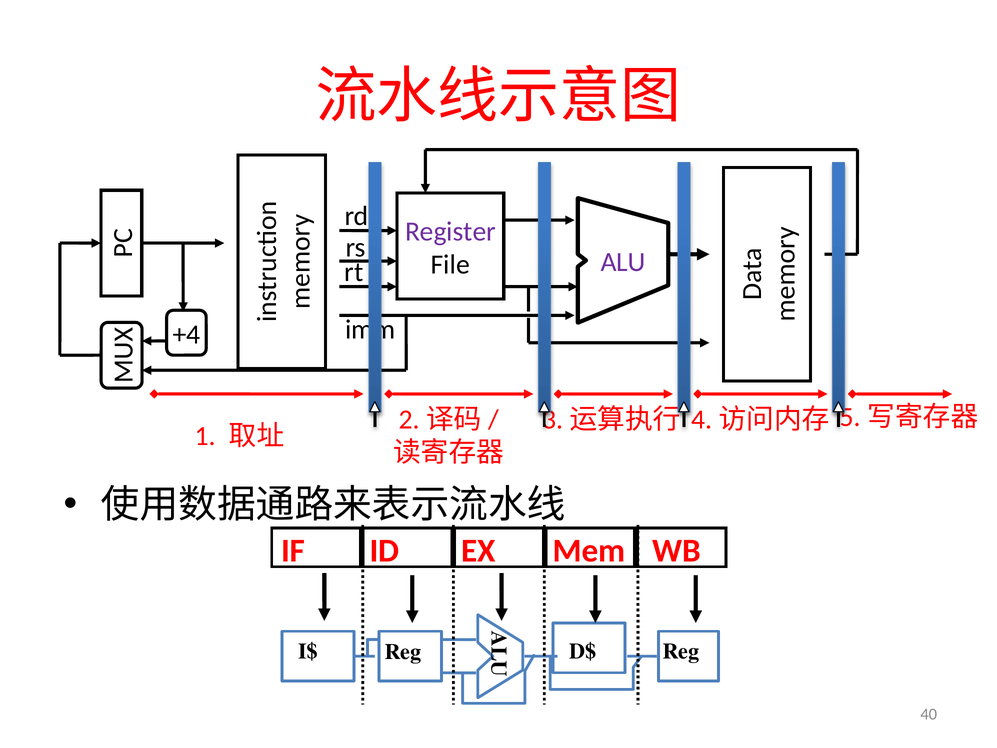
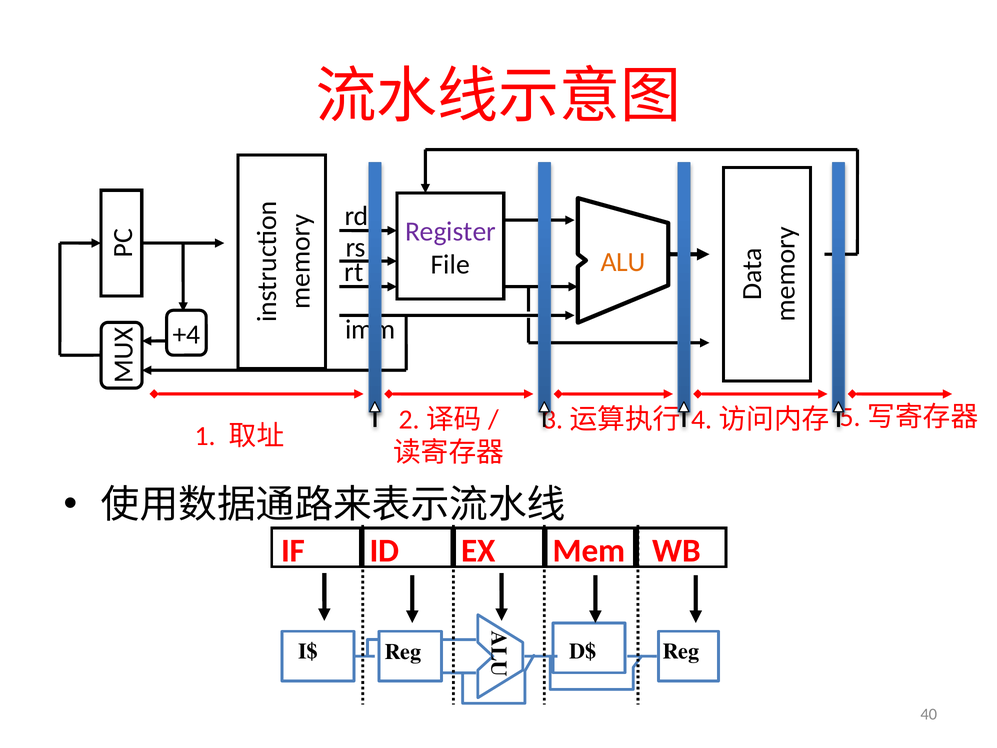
ALU colour: purple -> orange
